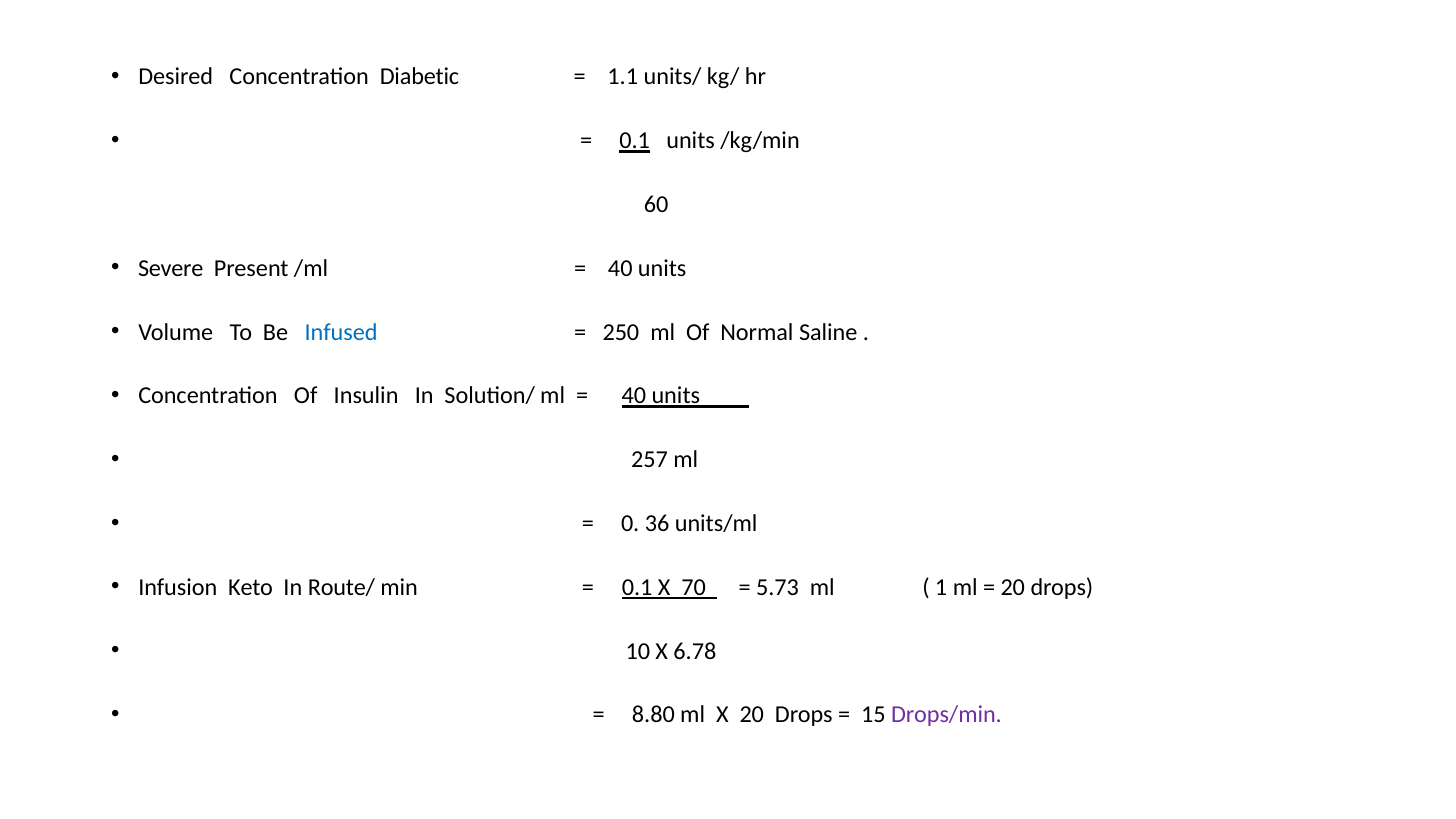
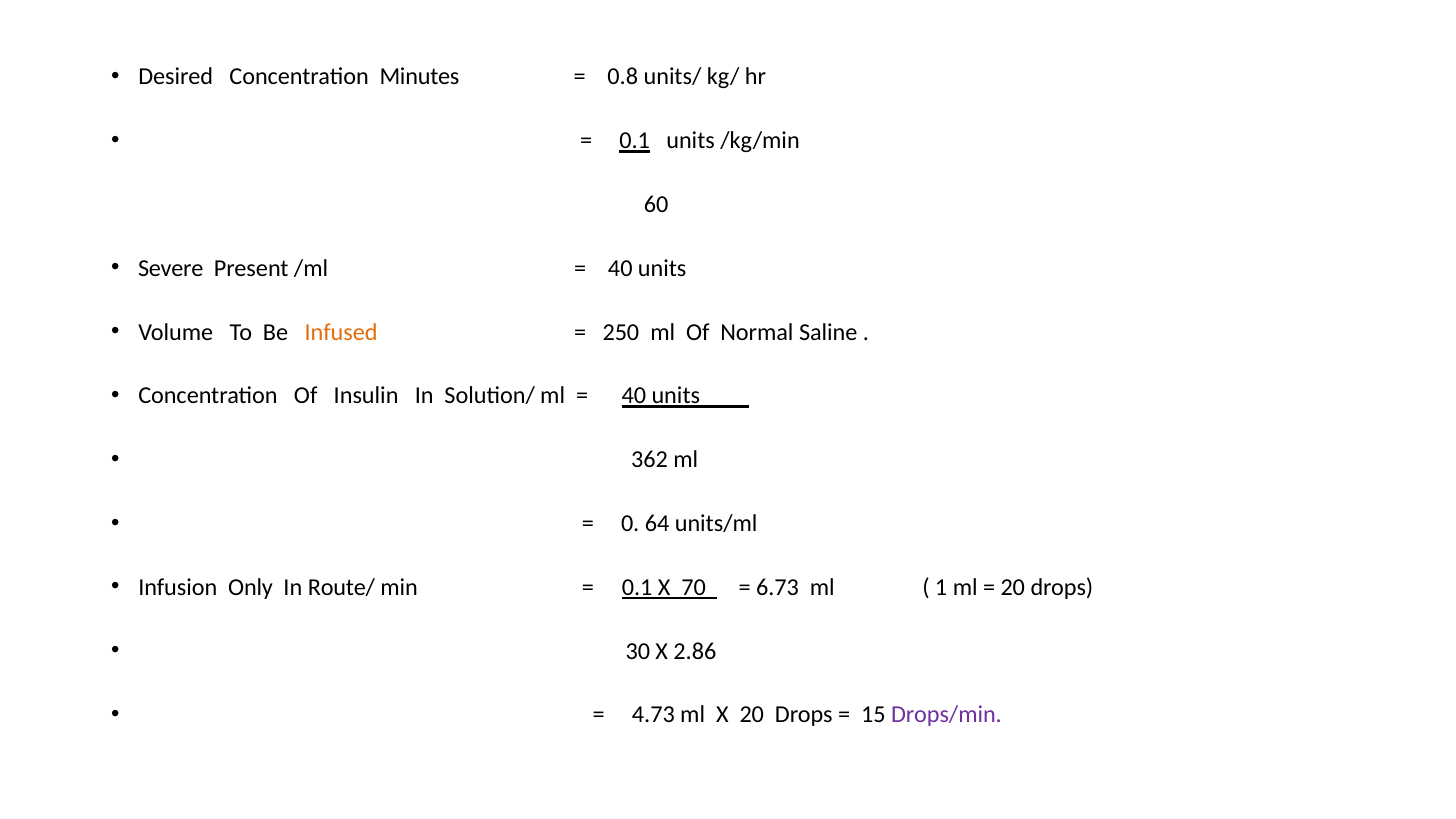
Diabetic: Diabetic -> Minutes
1.1: 1.1 -> 0.8
Infused colour: blue -> orange
257: 257 -> 362
36: 36 -> 64
Keto: Keto -> Only
5.73: 5.73 -> 6.73
10: 10 -> 30
6.78: 6.78 -> 2.86
8.80: 8.80 -> 4.73
